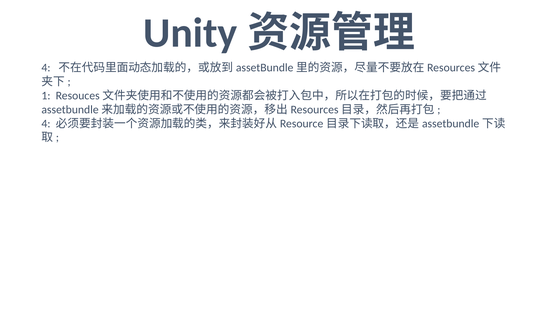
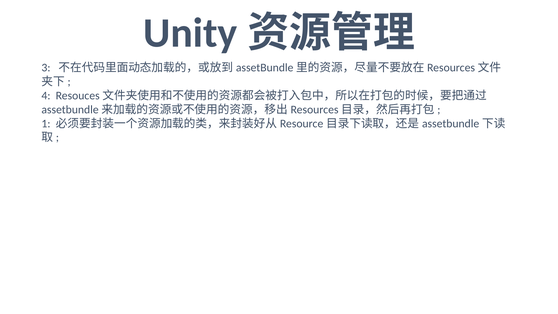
4 at (46, 68): 4 -> 3
1: 1 -> 4
4 at (46, 123): 4 -> 1
